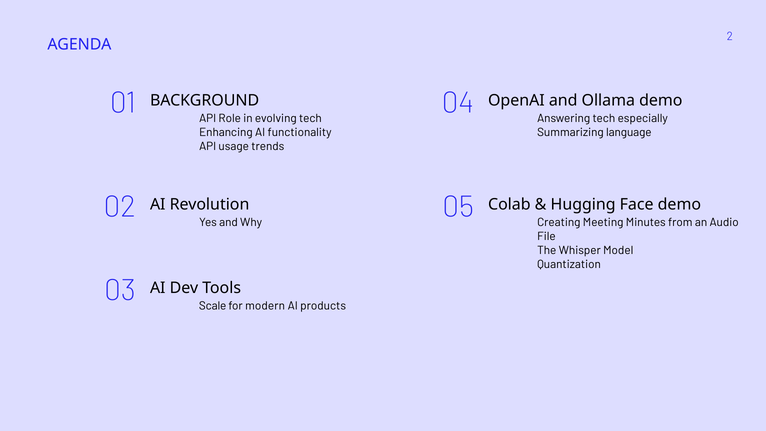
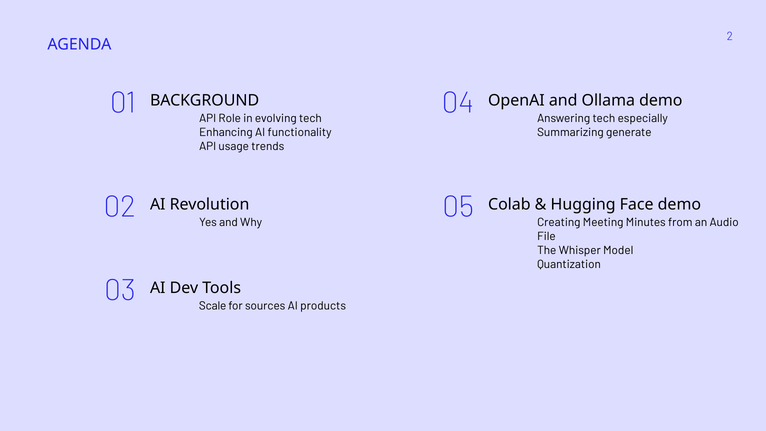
language: language -> generate
modern: modern -> sources
